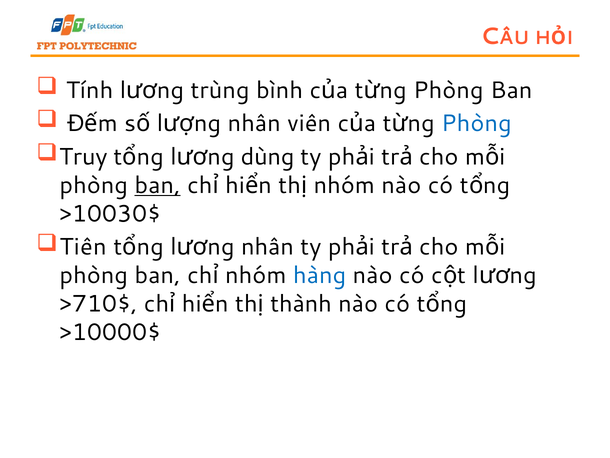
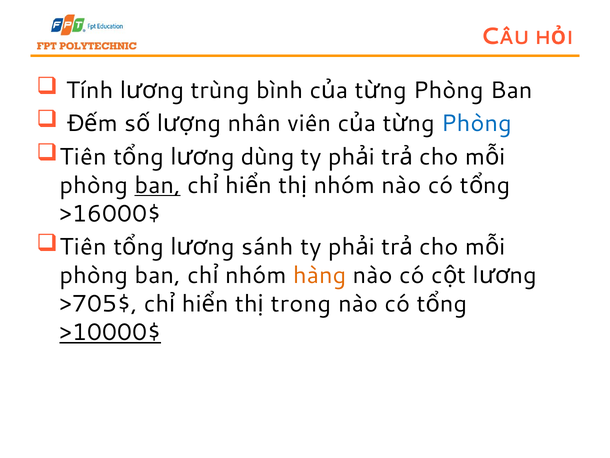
Truy at (83, 157): Truy -> Tiên
>10030$: >10030$ -> >16000$
nhân at (267, 247): nhân -> sánh
hàng colour: blue -> orange
>710$: >710$ -> >705$
thành: thành -> trong
>10000$ underline: none -> present
